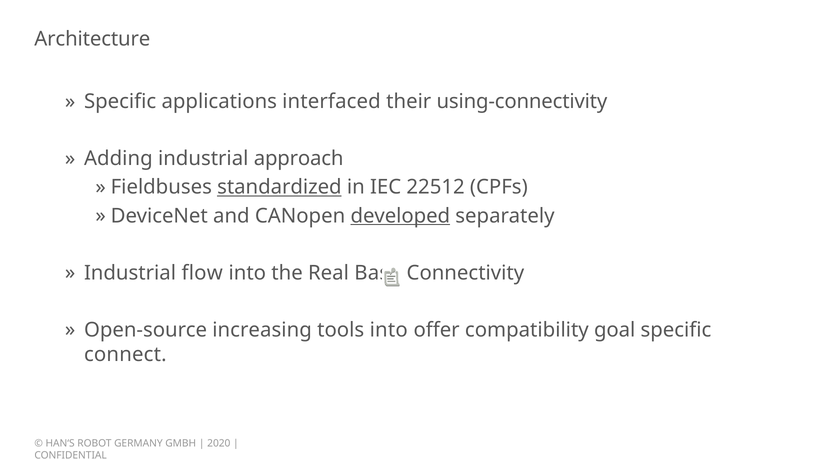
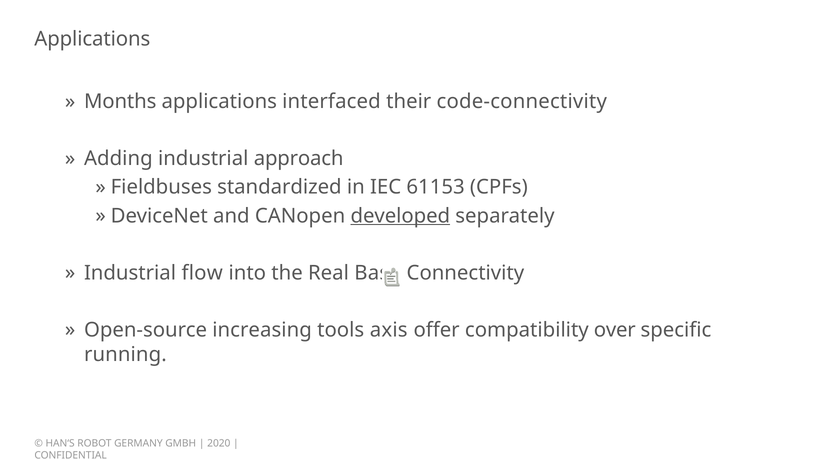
Architecture at (92, 39): Architecture -> Applications
Specific at (120, 101): Specific -> Months
using-connectivity: using-connectivity -> code-connectivity
standardized underline: present -> none
22512: 22512 -> 61153
tools into: into -> axis
goal: goal -> over
connect: connect -> running
